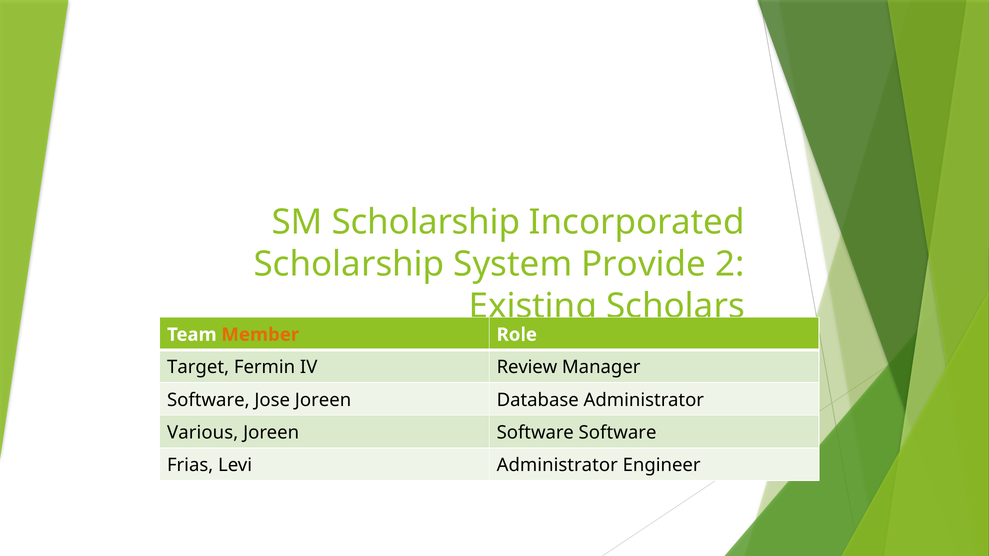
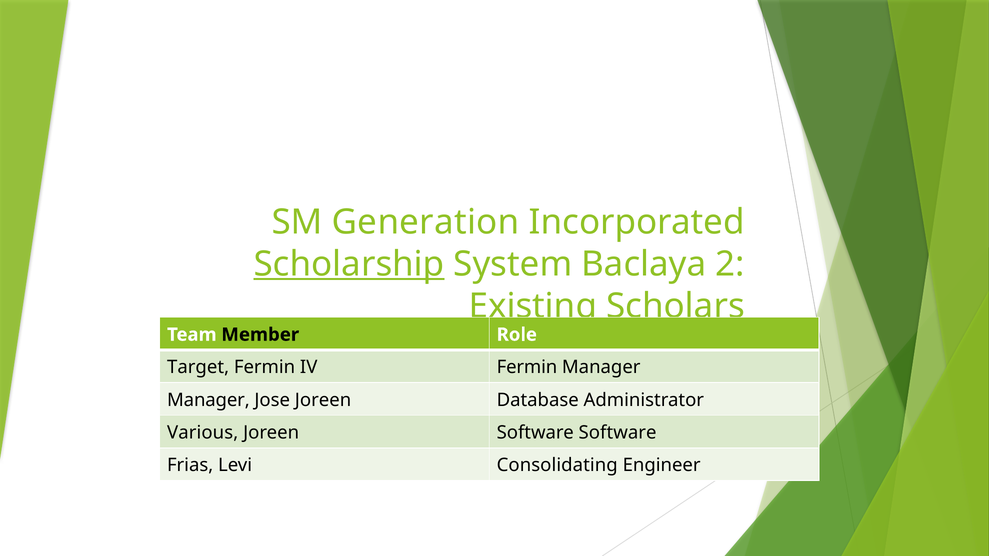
SM Scholarship: Scholarship -> Generation
Scholarship at (349, 264) underline: none -> present
Provide: Provide -> Baclaya
Member colour: orange -> black
IV Review: Review -> Fermin
Software at (208, 400): Software -> Manager
Levi Administrator: Administrator -> Consolidating
